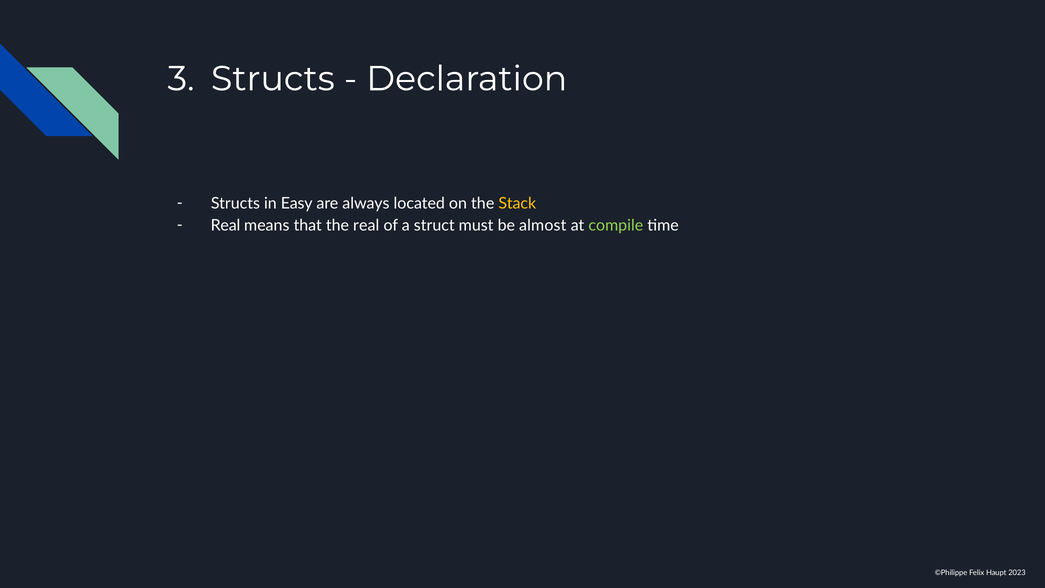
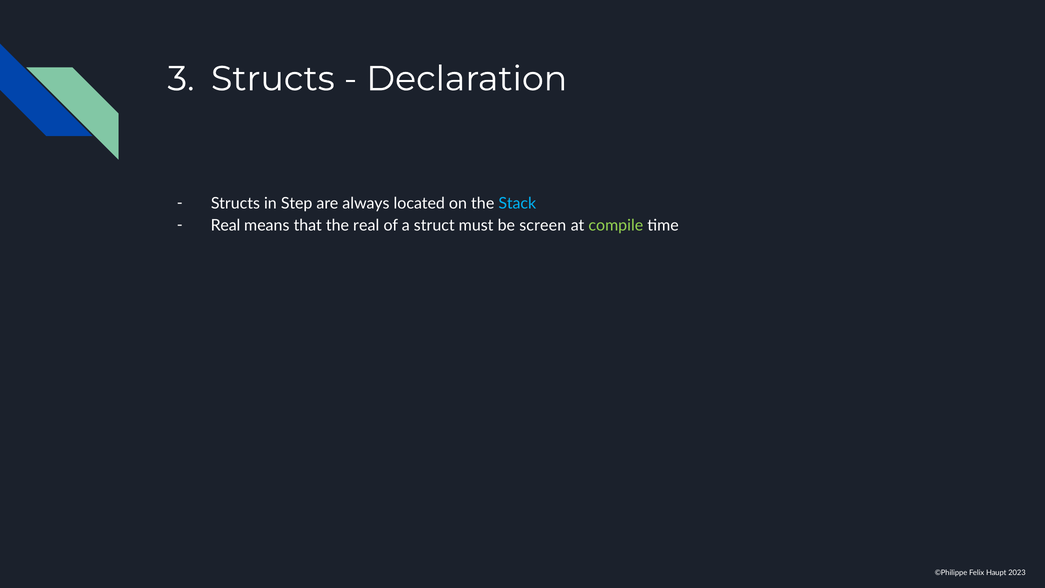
Easy: Easy -> Step
Stack colour: yellow -> light blue
almost: almost -> screen
